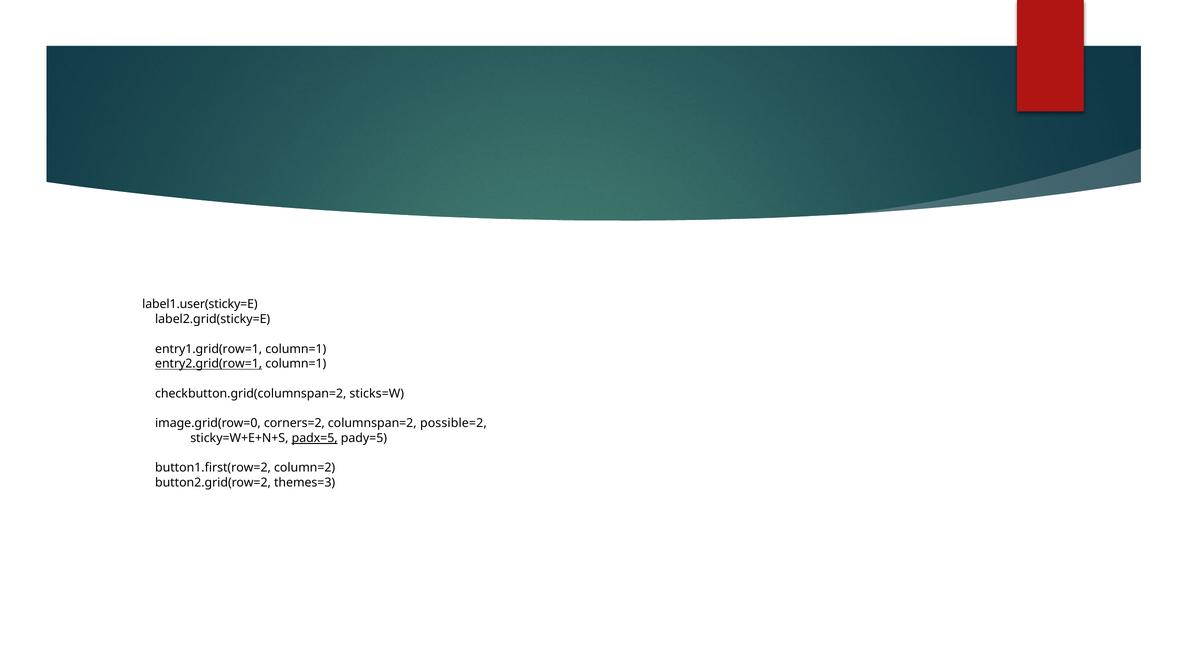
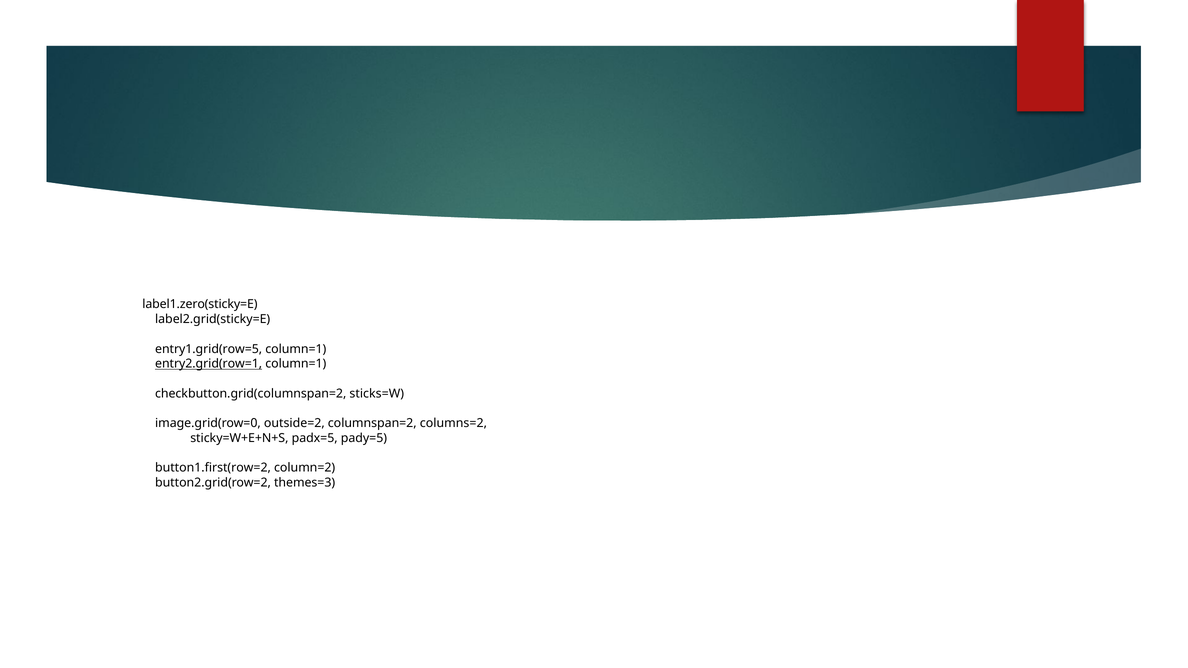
label1.user(sticky=E: label1.user(sticky=E -> label1.zero(sticky=E
entry1.grid(row=1: entry1.grid(row=1 -> entry1.grid(row=5
corners=2: corners=2 -> outside=2
possible=2: possible=2 -> columns=2
padx=5 underline: present -> none
